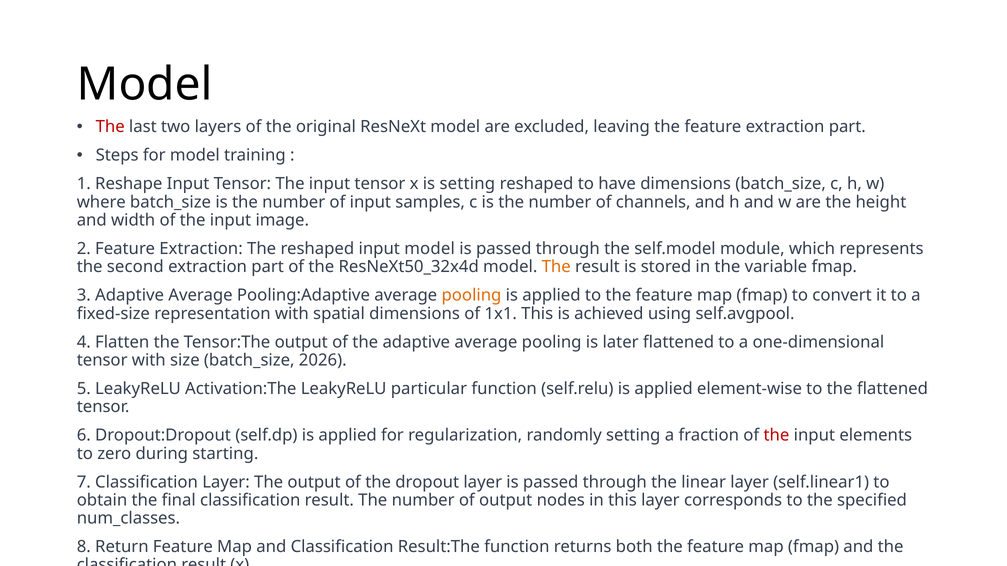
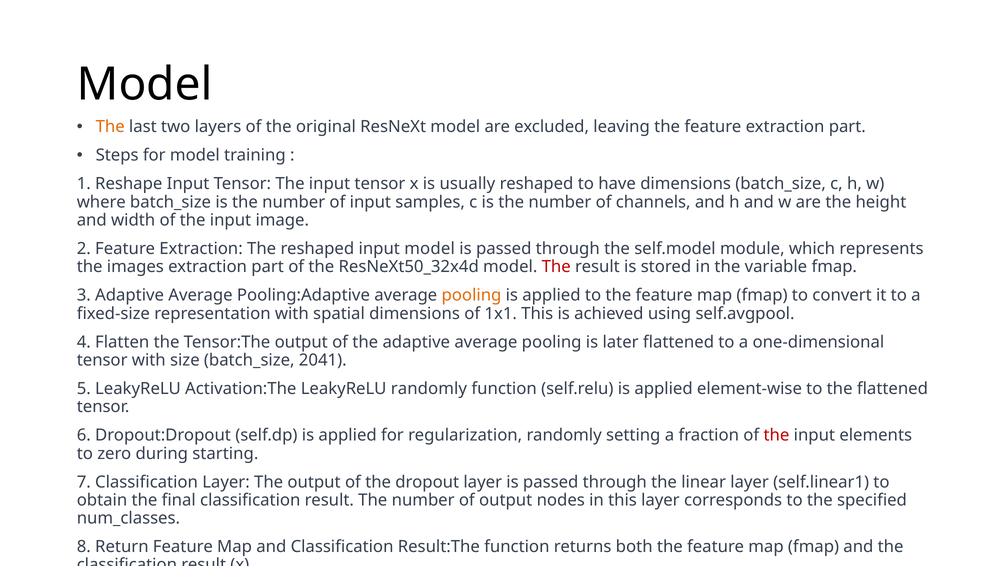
The at (110, 127) colour: red -> orange
is setting: setting -> usually
second: second -> images
The at (556, 267) colour: orange -> red
2026: 2026 -> 2041
LeakyReLU particular: particular -> randomly
